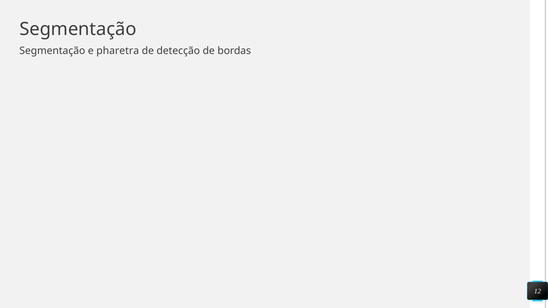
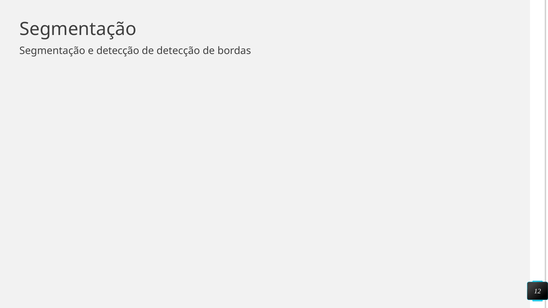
e pharetra: pharetra -> detecção
